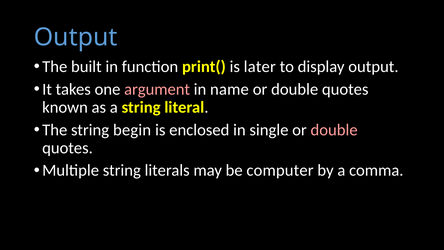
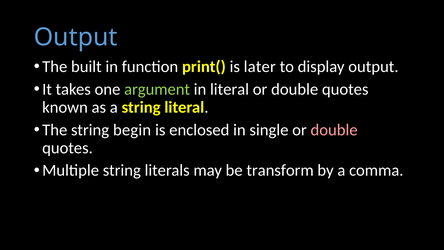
argument colour: pink -> light green
in name: name -> literal
computer: computer -> transform
